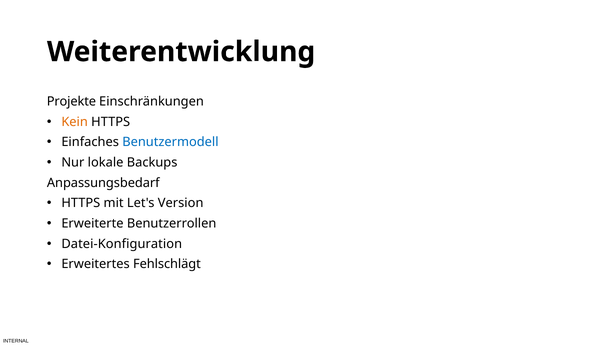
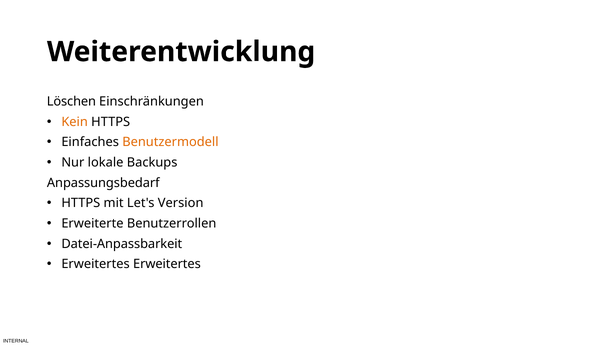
Projekte: Projekte -> Löschen
Benutzermodell colour: blue -> orange
Datei-Konfiguration: Datei-Konfiguration -> Datei-Anpassbarkeit
Erweitertes Fehlschlägt: Fehlschlägt -> Erweitertes
